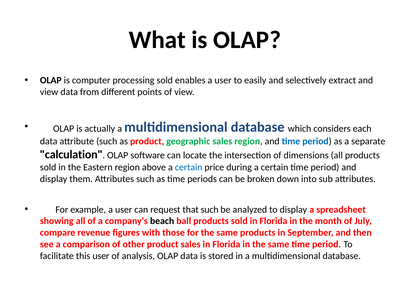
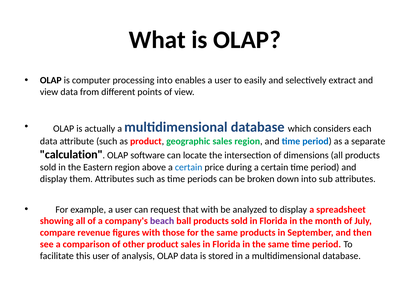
processing sold: sold -> into
that such: such -> with
beach colour: black -> purple
